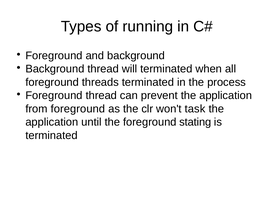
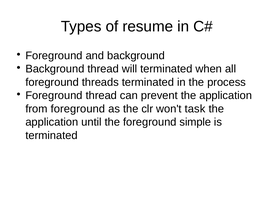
running: running -> resume
stating: stating -> simple
